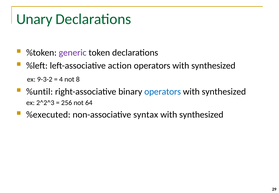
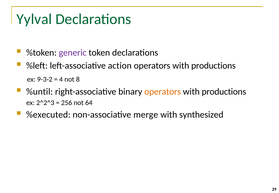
Unary: Unary -> Yylval
synthesized at (213, 66): synthesized -> productions
operators at (163, 92) colour: blue -> orange
synthesized at (224, 92): synthesized -> productions
syntax: syntax -> merge
